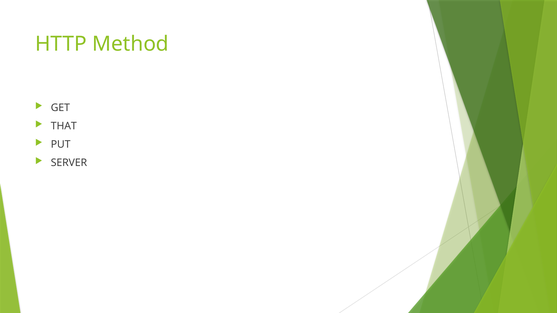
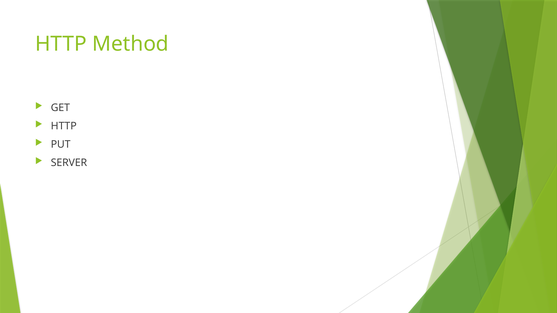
THAT at (64, 126): THAT -> HTTP
